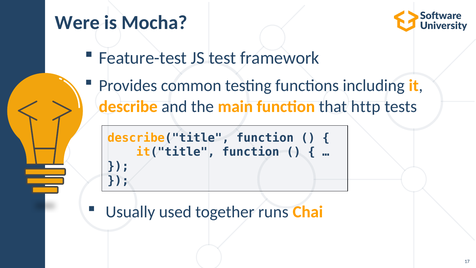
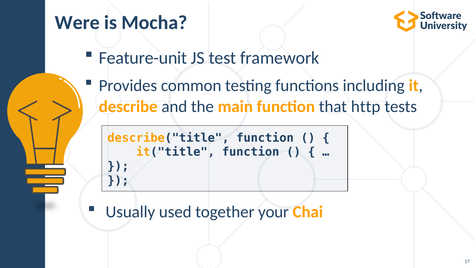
Feature-test: Feature-test -> Feature-unit
runs: runs -> your
